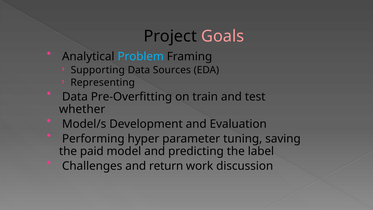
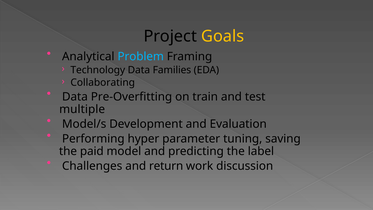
Goals colour: pink -> yellow
Supporting: Supporting -> Technology
Sources: Sources -> Families
Representing: Representing -> Collaborating
whether: whether -> multiple
